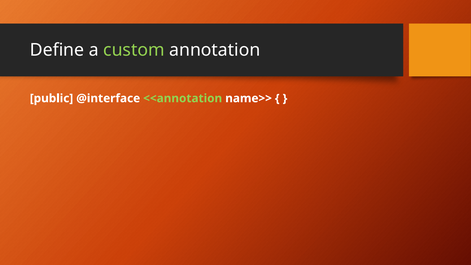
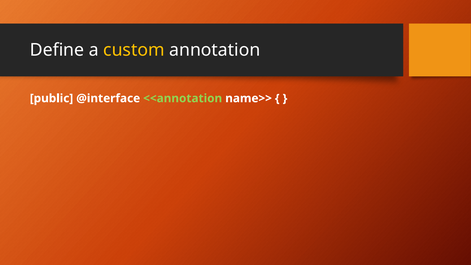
custom colour: light green -> yellow
